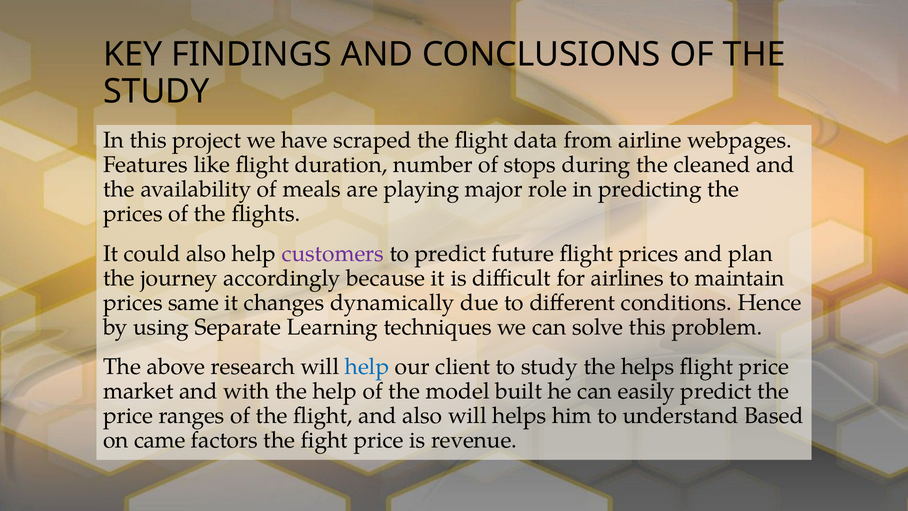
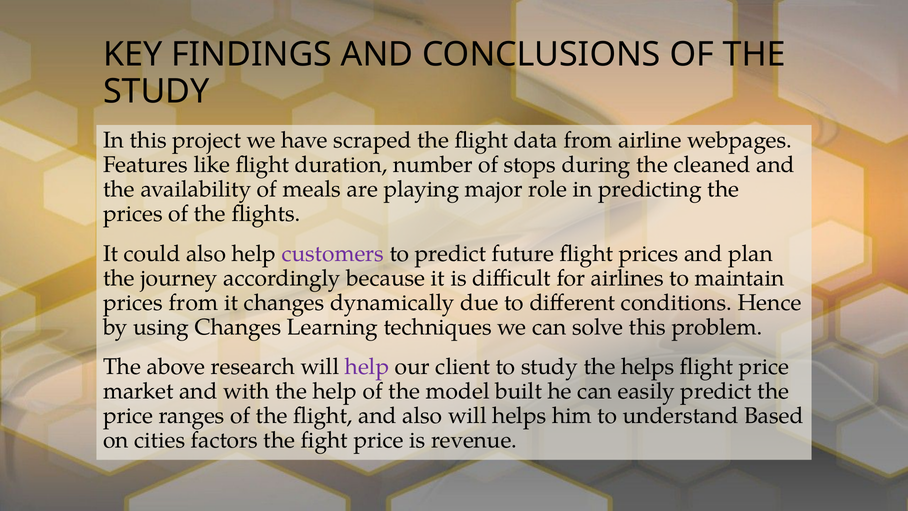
prices same: same -> from
using Separate: Separate -> Changes
help at (367, 367) colour: blue -> purple
came: came -> cities
